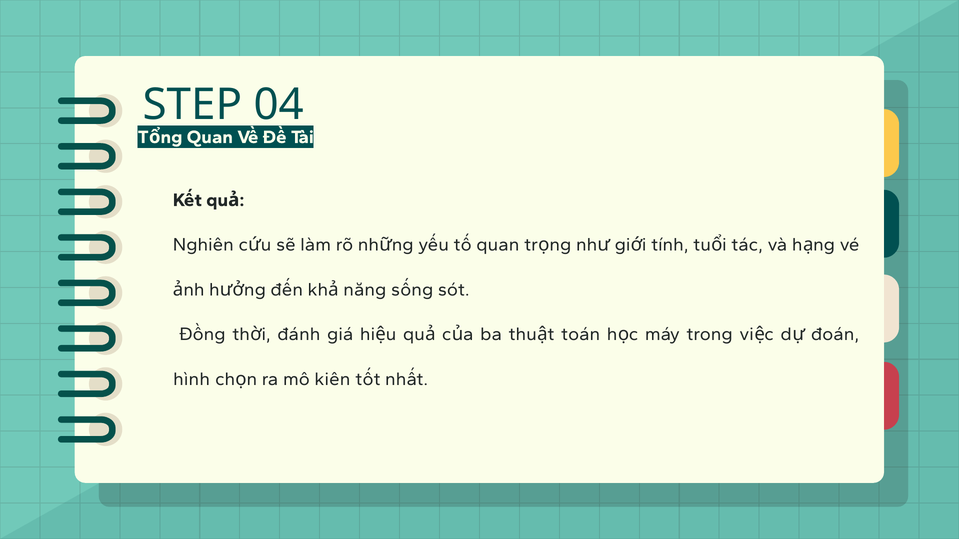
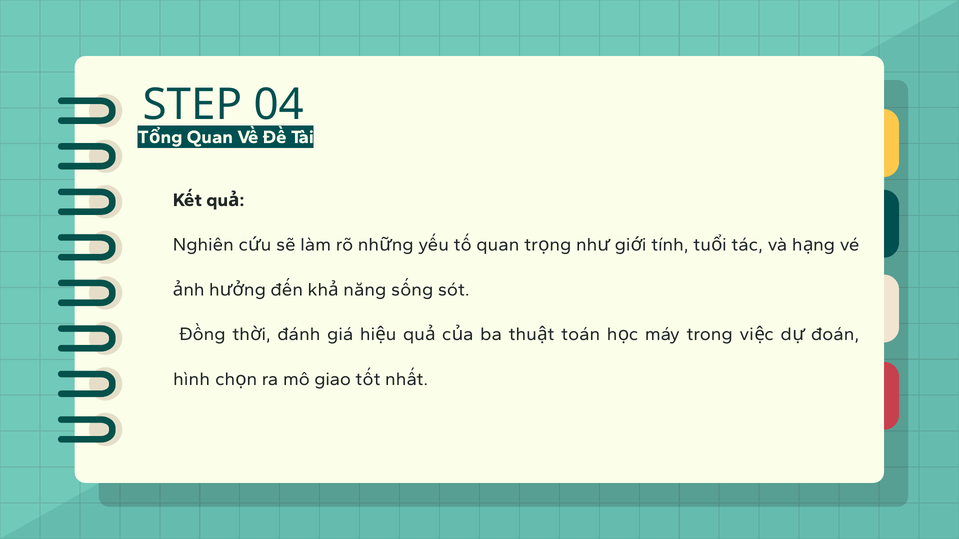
kiến: kiến -> giao
